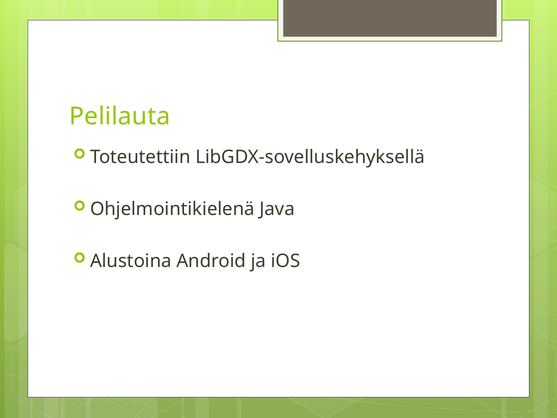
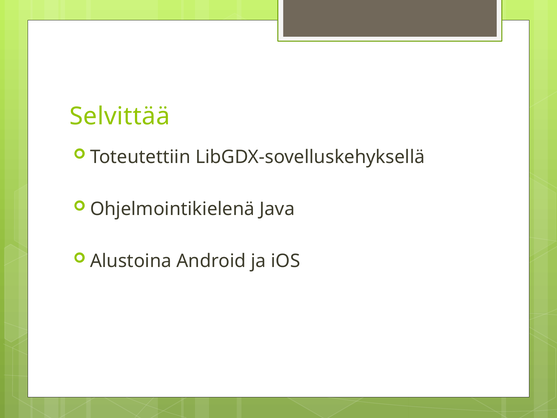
Pelilauta: Pelilauta -> Selvittää
